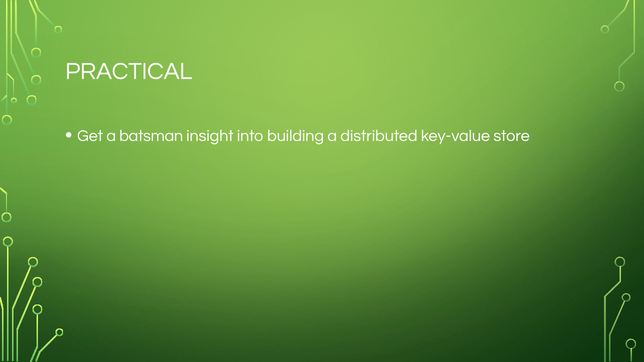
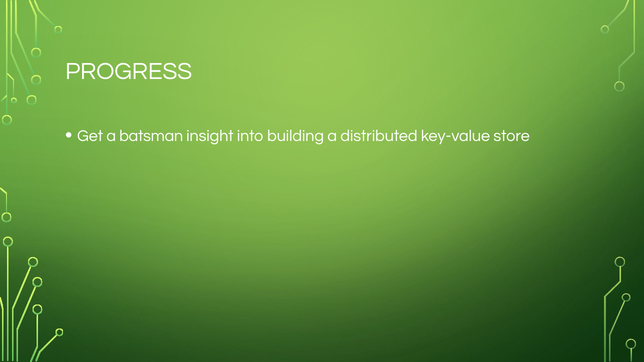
PRACTICAL: PRACTICAL -> PROGRESS
